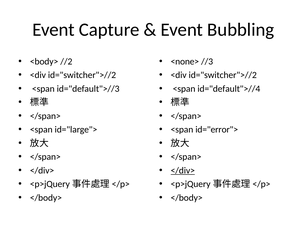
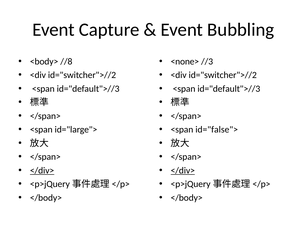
//2: //2 -> //8
id="default">//4 at (229, 89): id="default">//4 -> id="default">//3
id="error">: id="error"> -> id="false">
</div> at (42, 171) underline: none -> present
